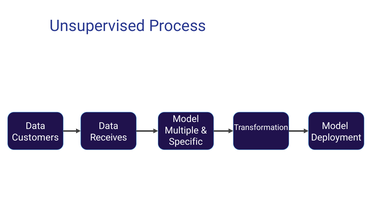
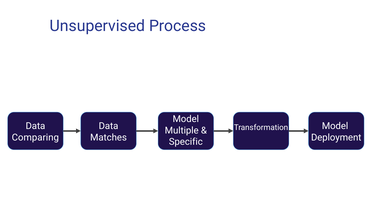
Customers: Customers -> Comparing
Receives: Receives -> Matches
